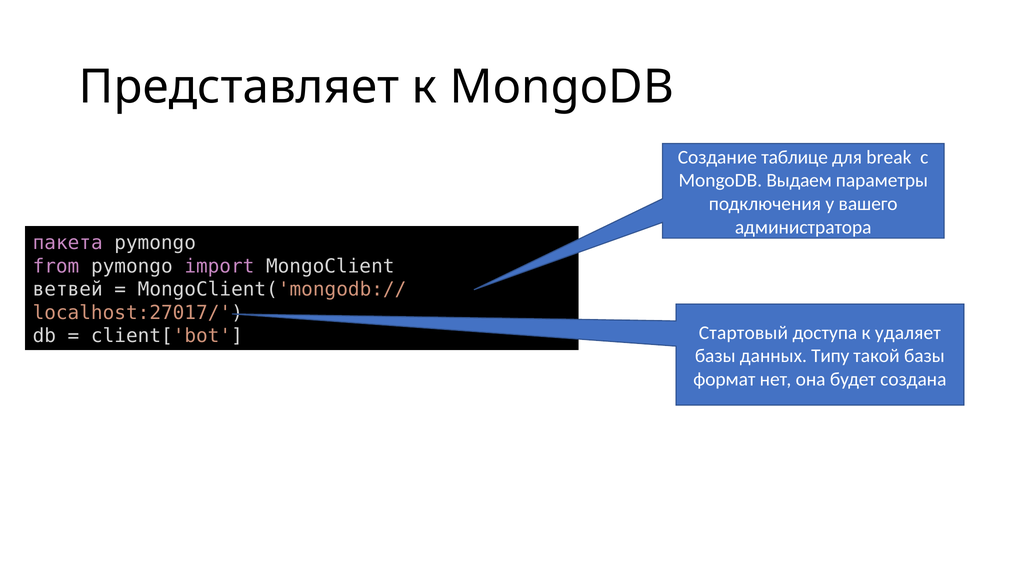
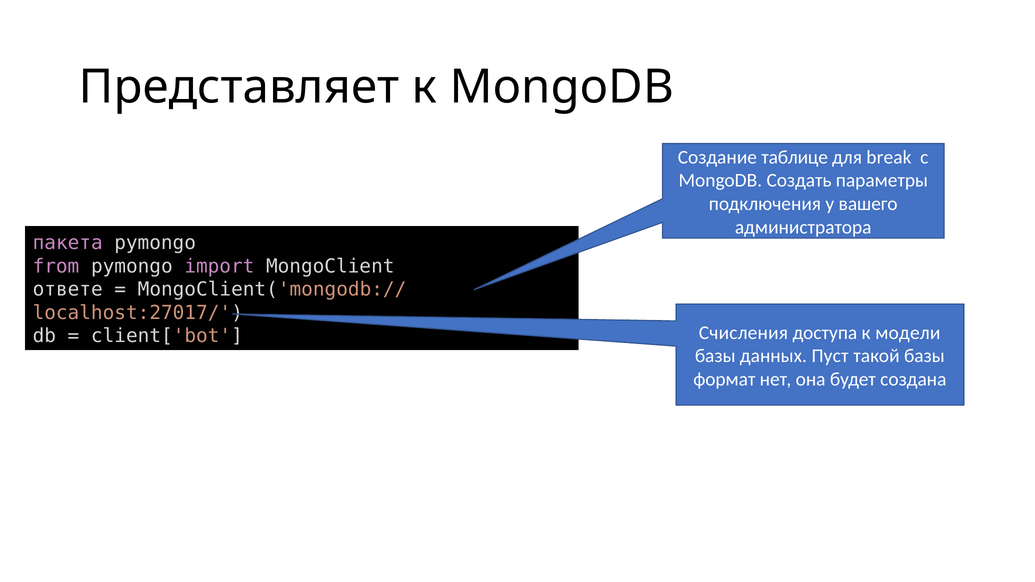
Выдаем: Выдаем -> Создать
ветвей: ветвей -> ответе
Стартовый: Стартовый -> Счисления
удаляет: удаляет -> модели
Типу: Типу -> Пуст
